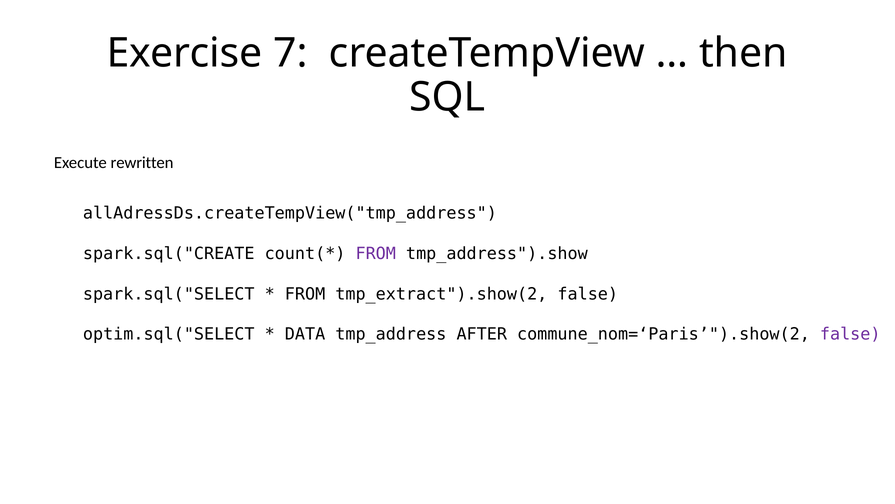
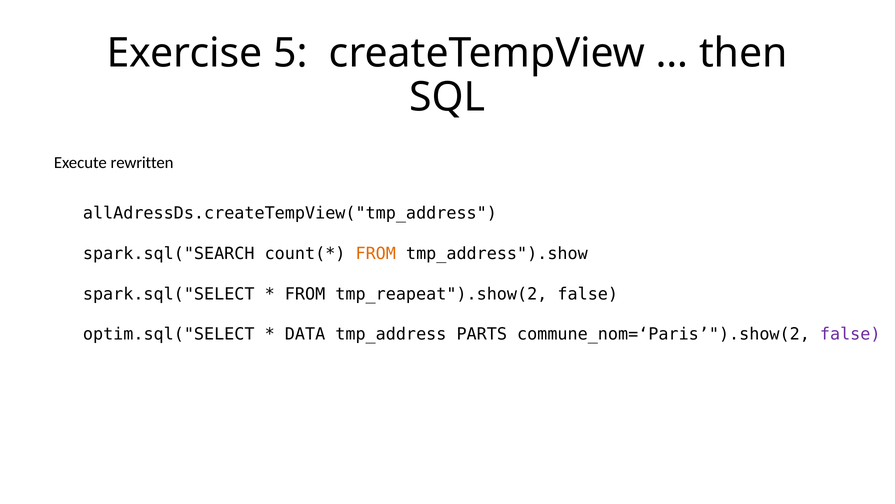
7: 7 -> 5
spark.sql("CREATE: spark.sql("CREATE -> spark.sql("SEARCH
FROM at (376, 253) colour: purple -> orange
tmp_extract").show(2: tmp_extract").show(2 -> tmp_reapeat").show(2
AFTER: AFTER -> PARTS
